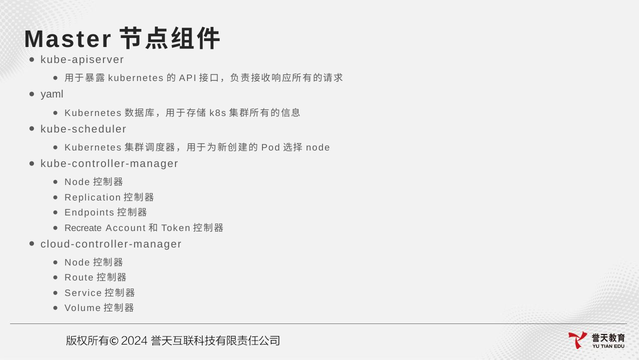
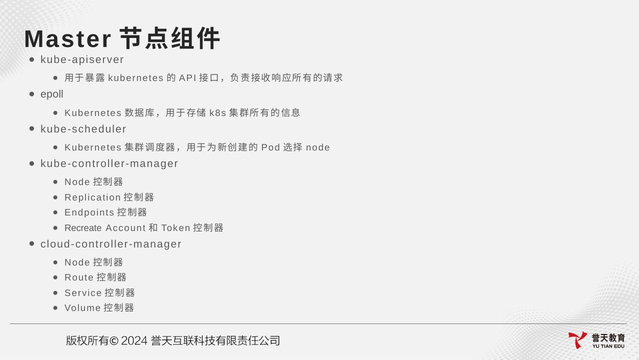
yaml: yaml -> epoll
